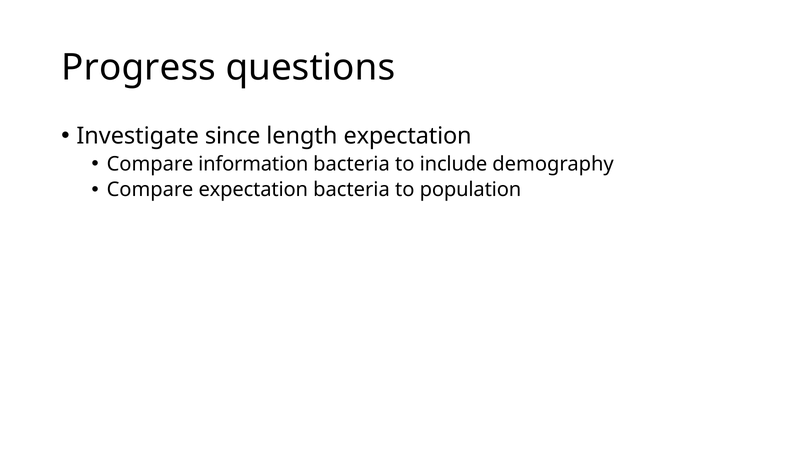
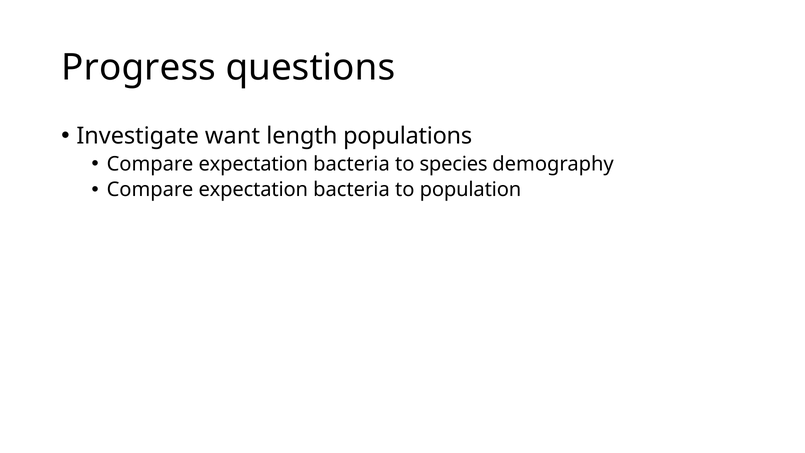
since: since -> want
length expectation: expectation -> populations
information at (253, 164): information -> expectation
include: include -> species
